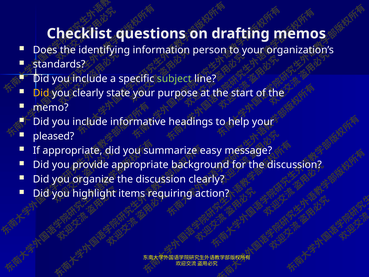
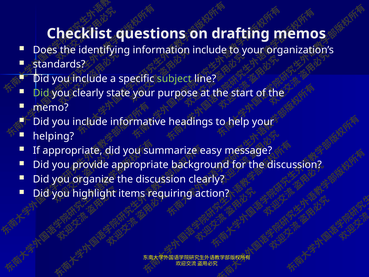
person at (210, 50): person -> include
Did at (41, 93) colour: yellow -> light green
pleased: pleased -> helping
